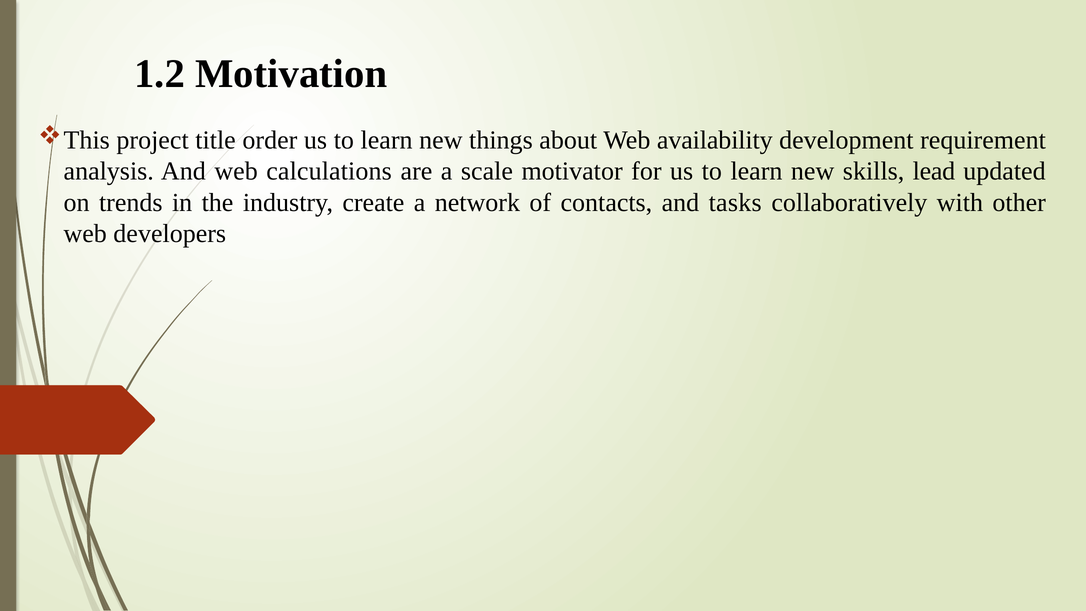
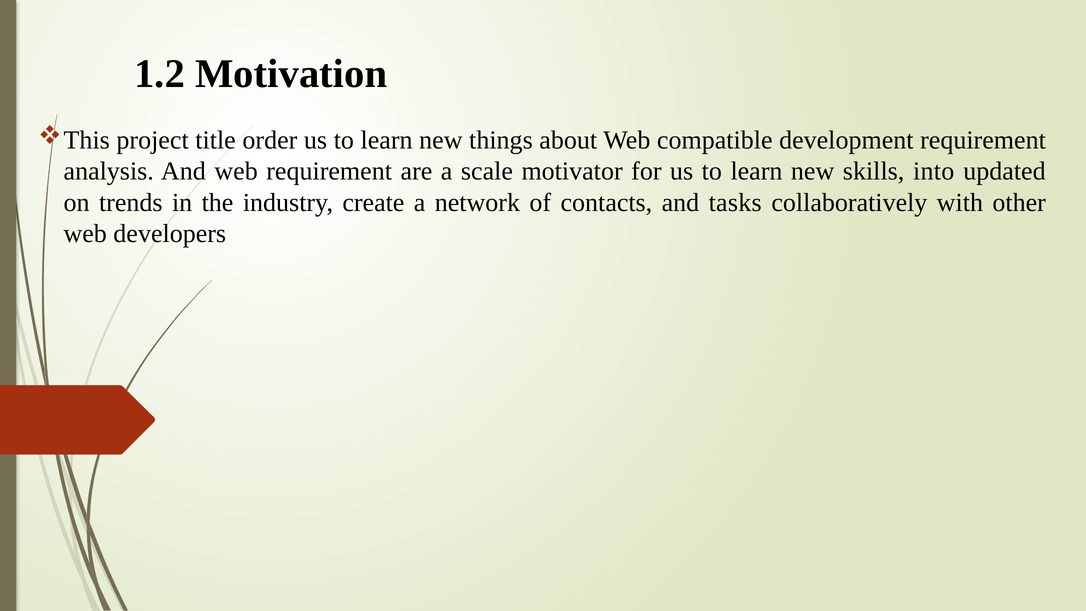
availability: availability -> compatible
web calculations: calculations -> requirement
lead: lead -> into
